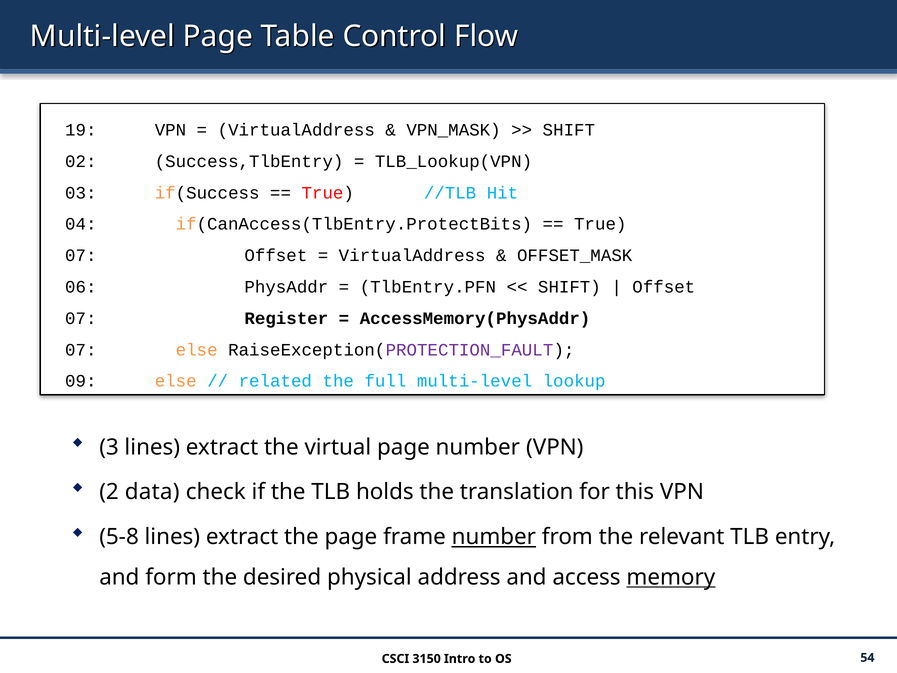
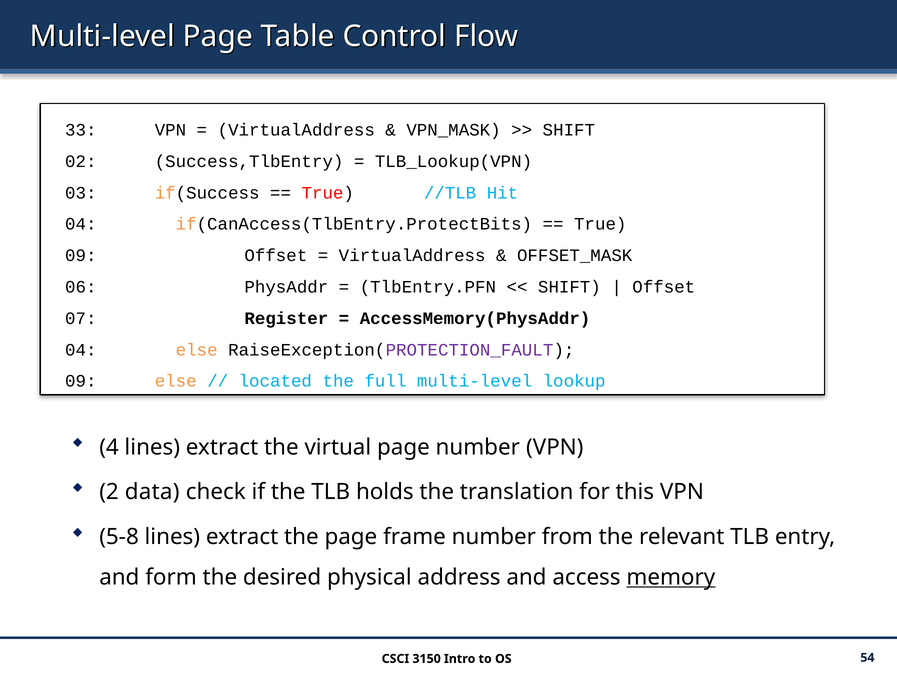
19: 19 -> 33
07 at (81, 256): 07 -> 09
07 at (81, 350): 07 -> 04
related: related -> located
3: 3 -> 4
number at (494, 537) underline: present -> none
